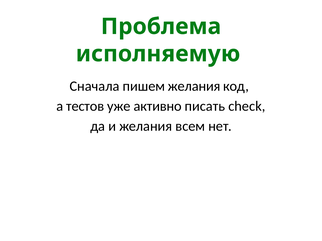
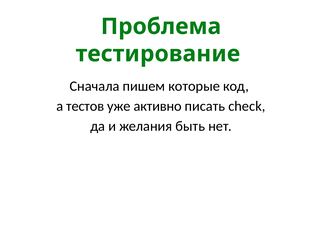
исполняемую: исполняемую -> тестирование
пишем желания: желания -> которые
всем: всем -> быть
